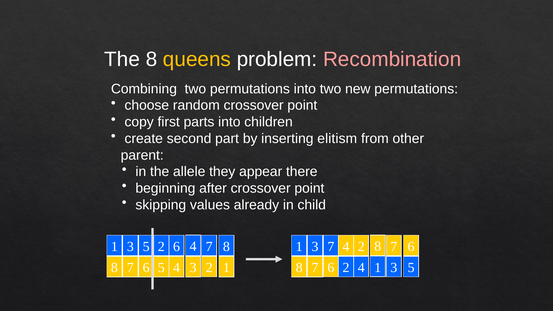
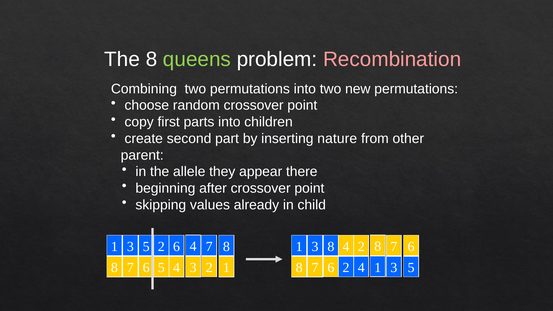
queens colour: yellow -> light green
elitism: elitism -> nature
3 7: 7 -> 8
